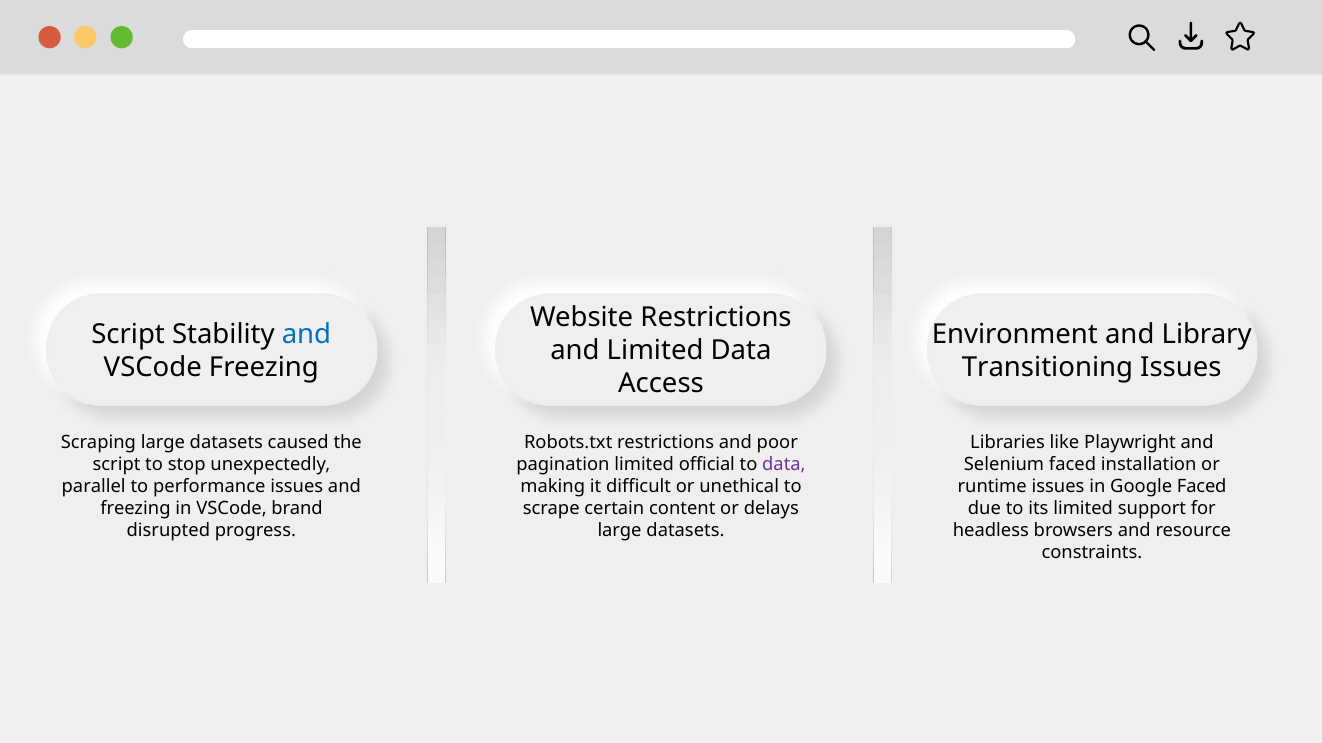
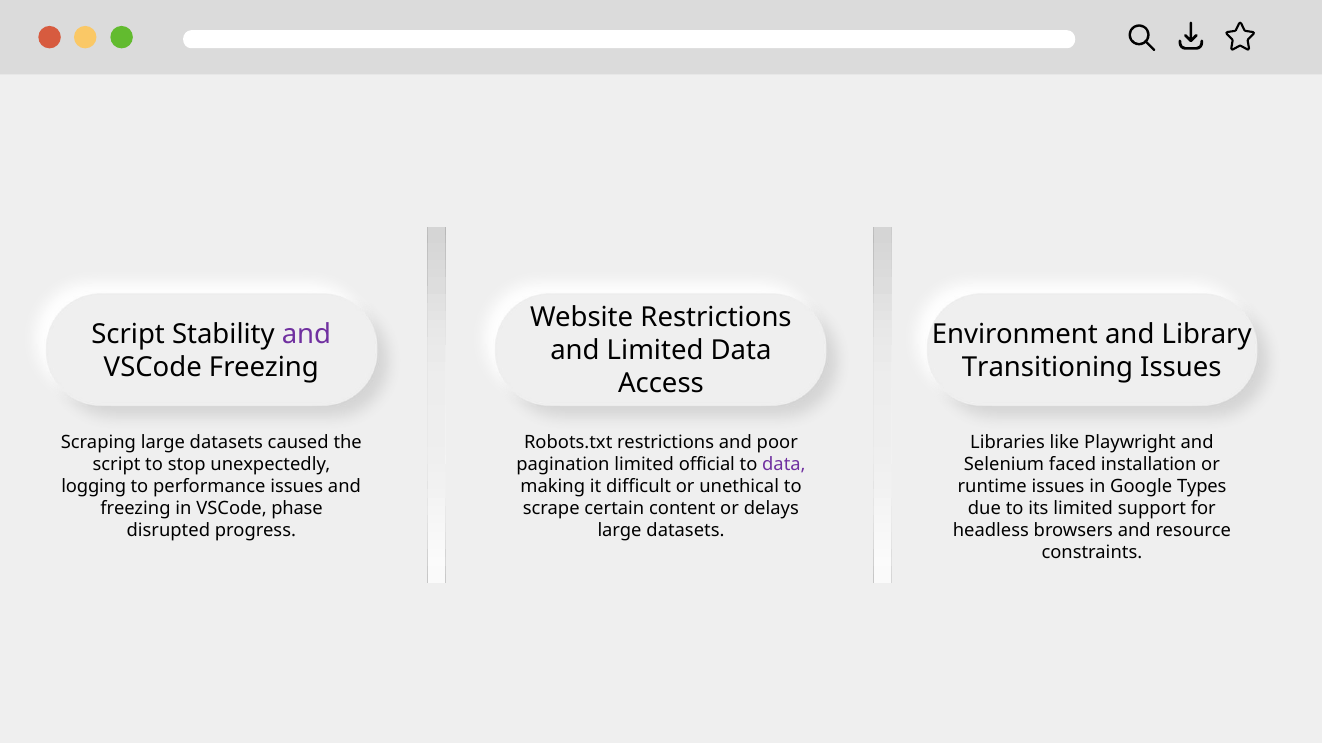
and at (306, 334) colour: blue -> purple
parallel: parallel -> logging
Google Faced: Faced -> Types
brand: brand -> phase
